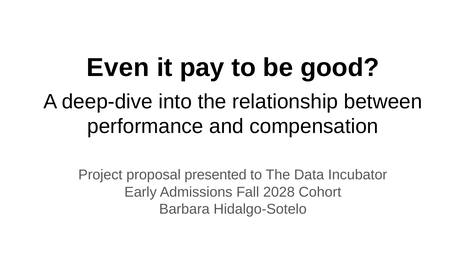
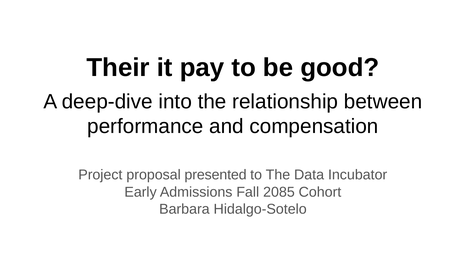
Even: Even -> Their
2028: 2028 -> 2085
